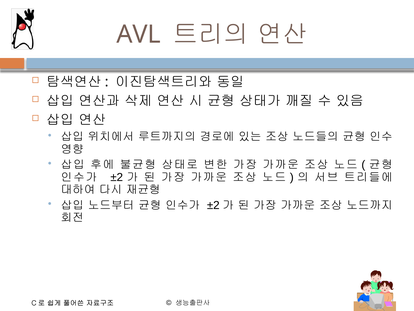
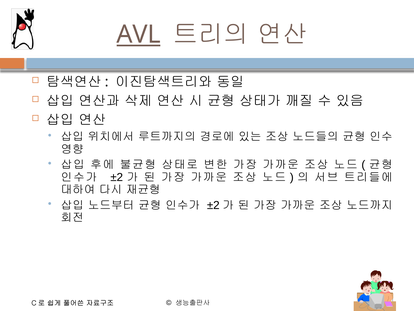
AVL underline: none -> present
